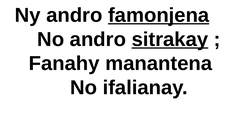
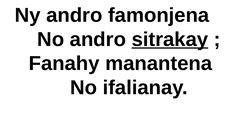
famonjena underline: present -> none
